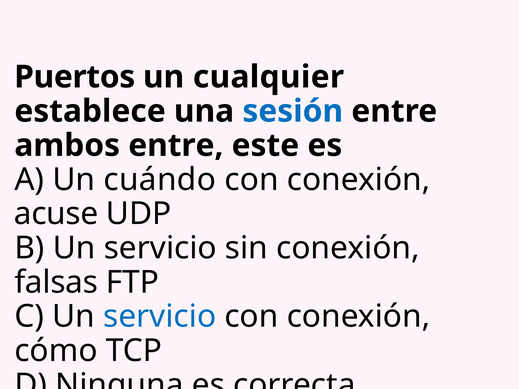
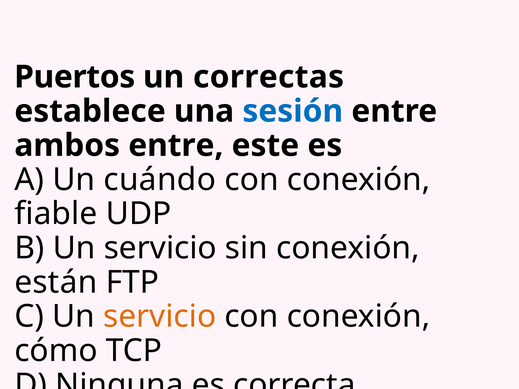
cualquier: cualquier -> correctas
acuse: acuse -> fiable
falsas: falsas -> están
servicio at (160, 317) colour: blue -> orange
